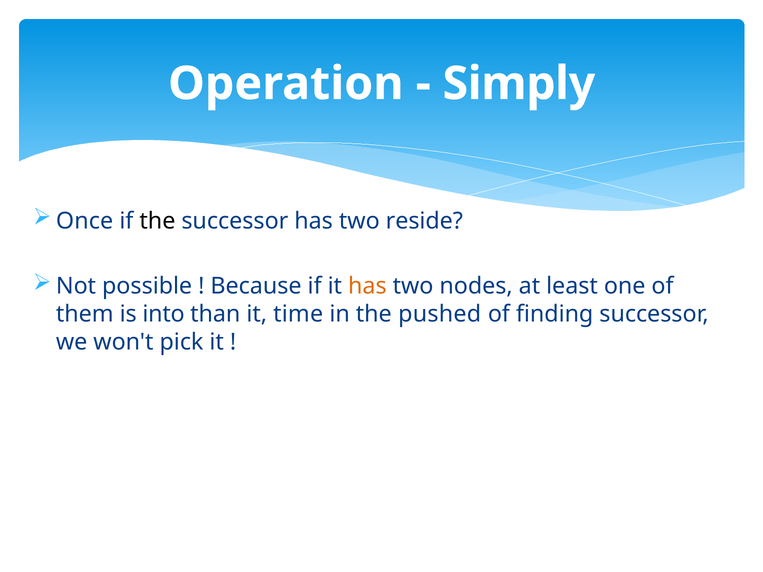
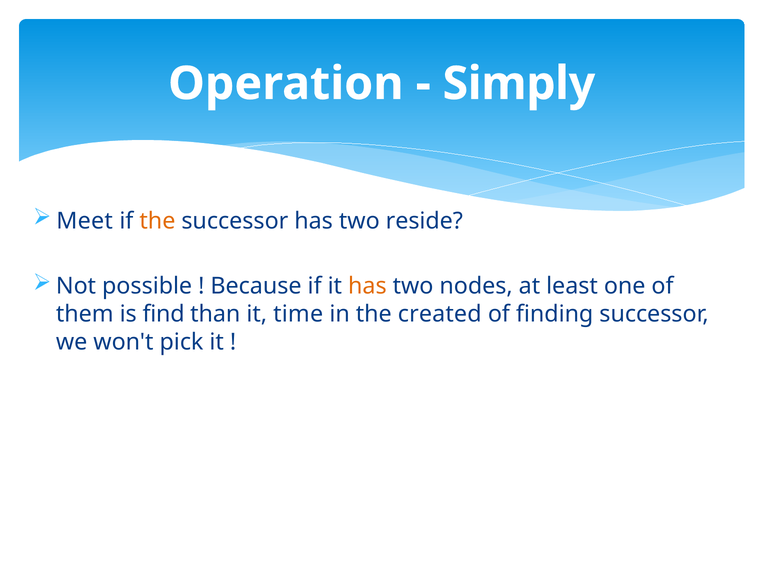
Once: Once -> Meet
the at (157, 221) colour: black -> orange
into: into -> find
pushed: pushed -> created
